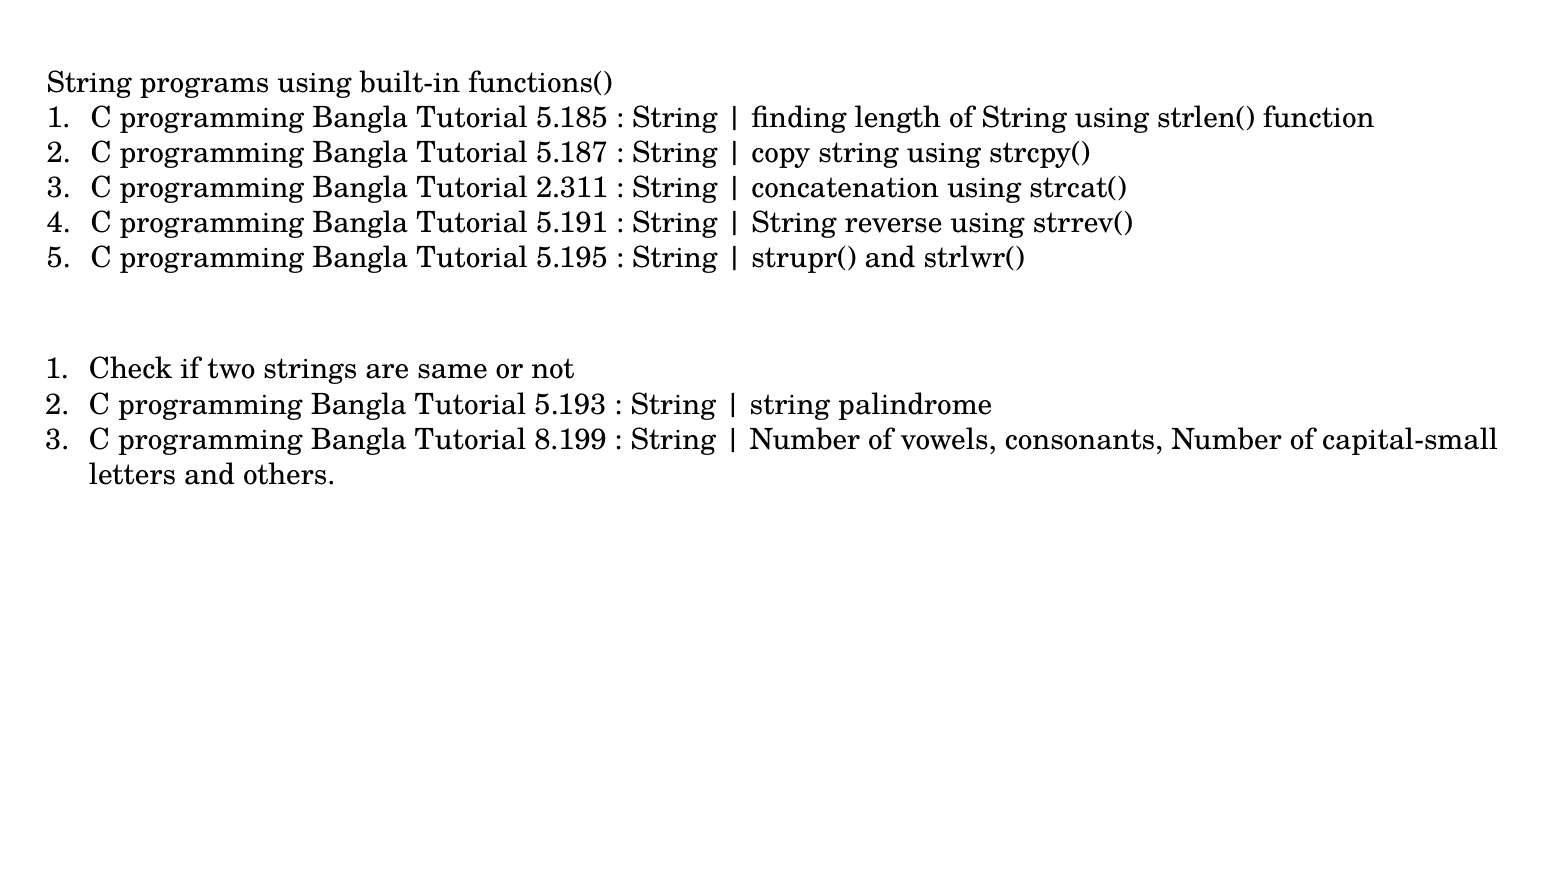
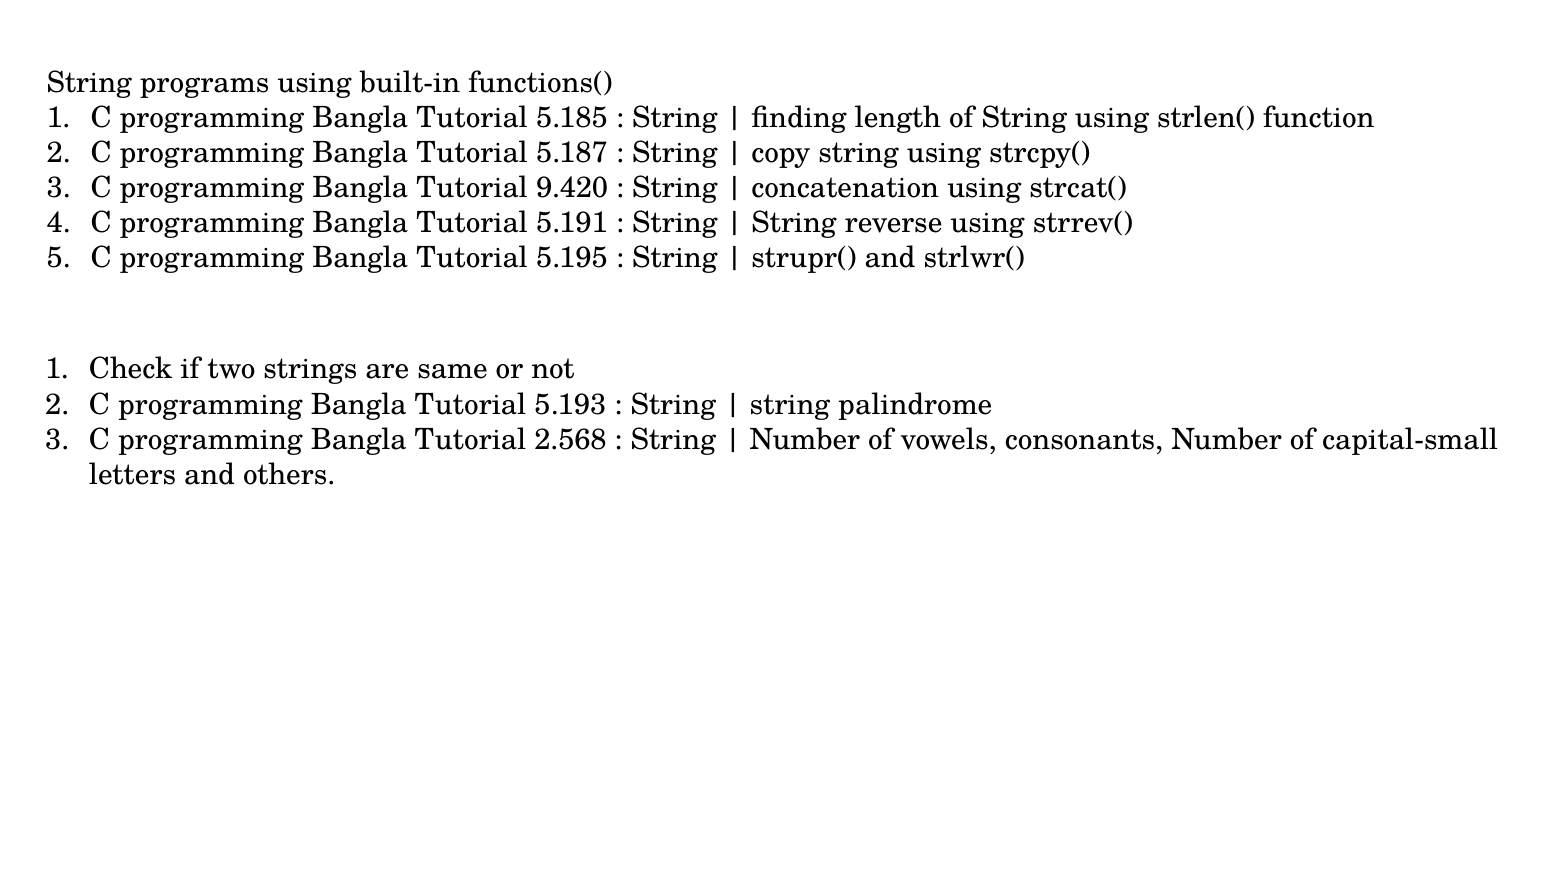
2.311: 2.311 -> 9.420
8.199: 8.199 -> 2.568
